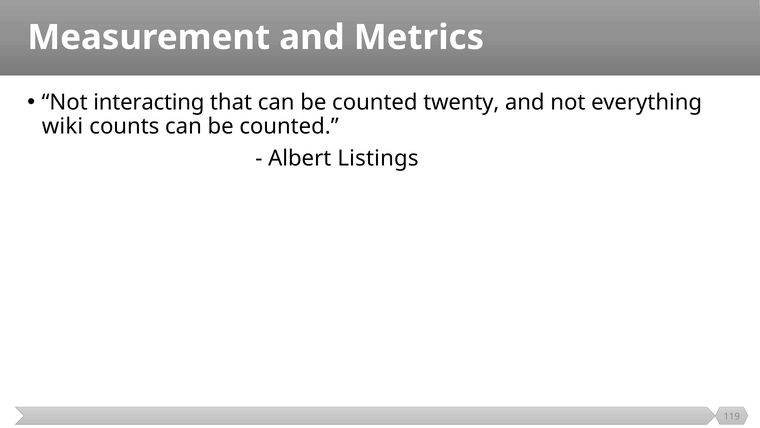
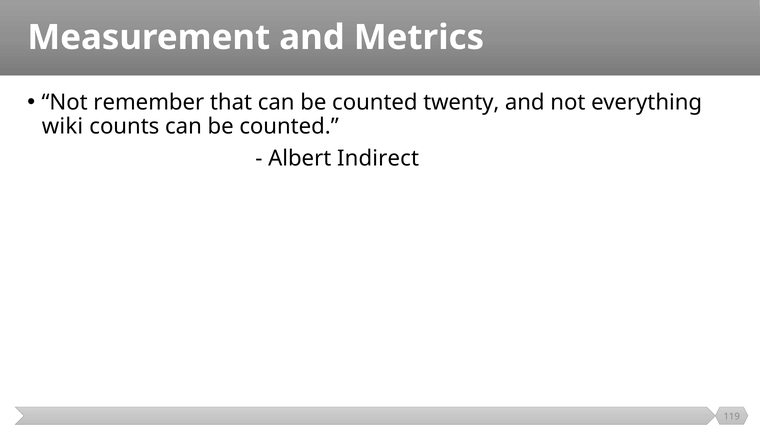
interacting: interacting -> remember
Listings: Listings -> Indirect
